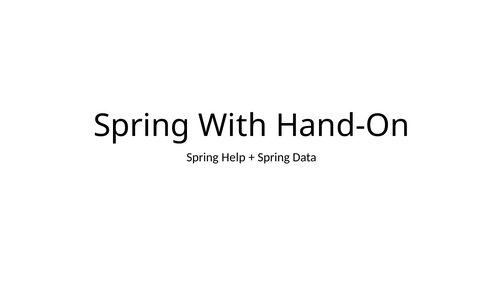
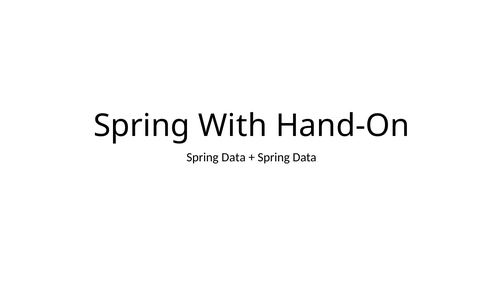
Help at (234, 157): Help -> Data
